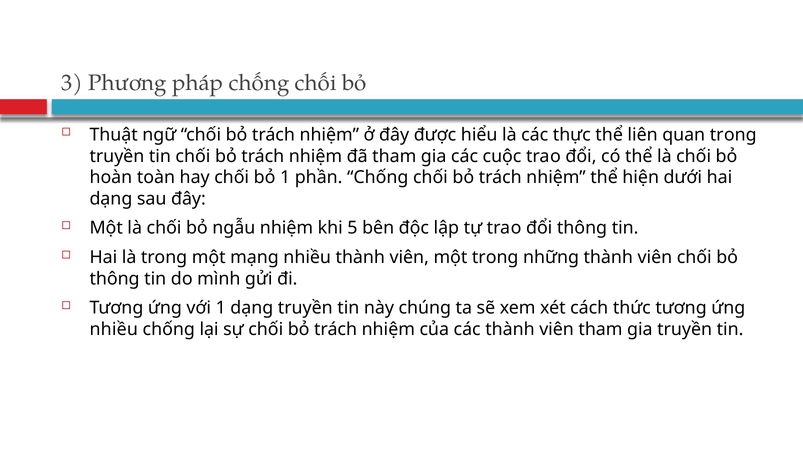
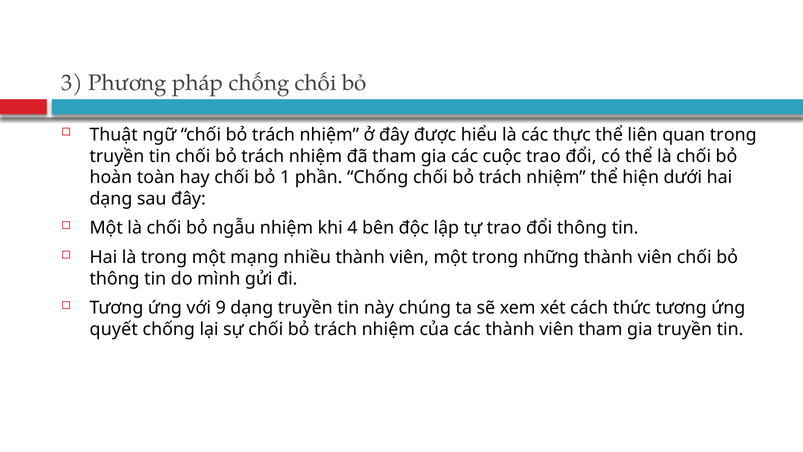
5: 5 -> 4
với 1: 1 -> 9
nhiều at (114, 329): nhiều -> quyết
